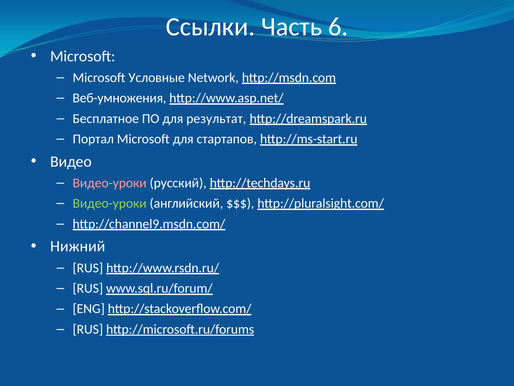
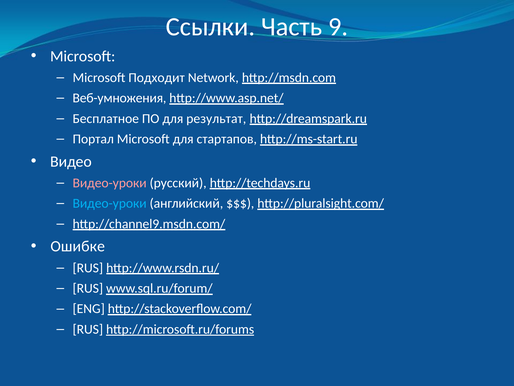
6: 6 -> 9
Условные: Условные -> Подходит
Видео-уроки at (110, 203) colour: light green -> light blue
Нижний: Нижний -> Ошибке
